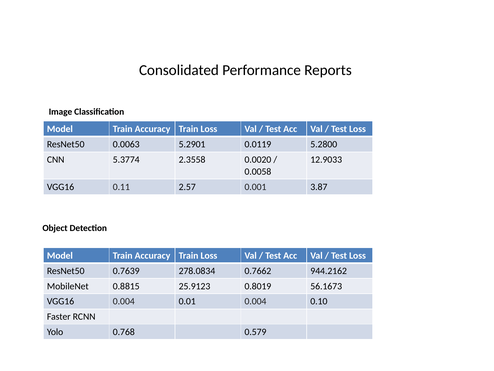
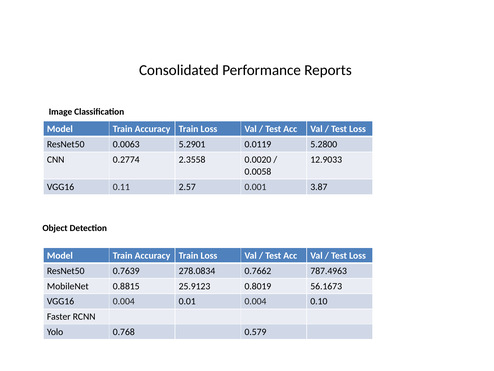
5.3774: 5.3774 -> 0.2774
944.2162: 944.2162 -> 787.4963
